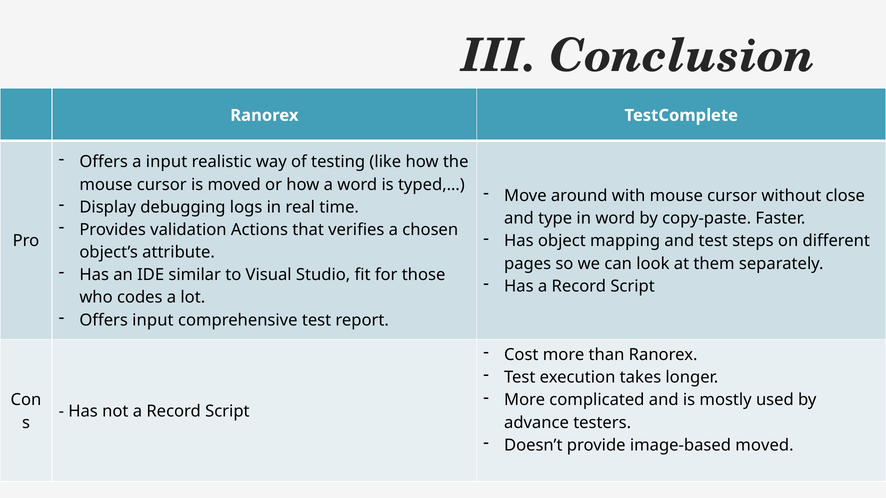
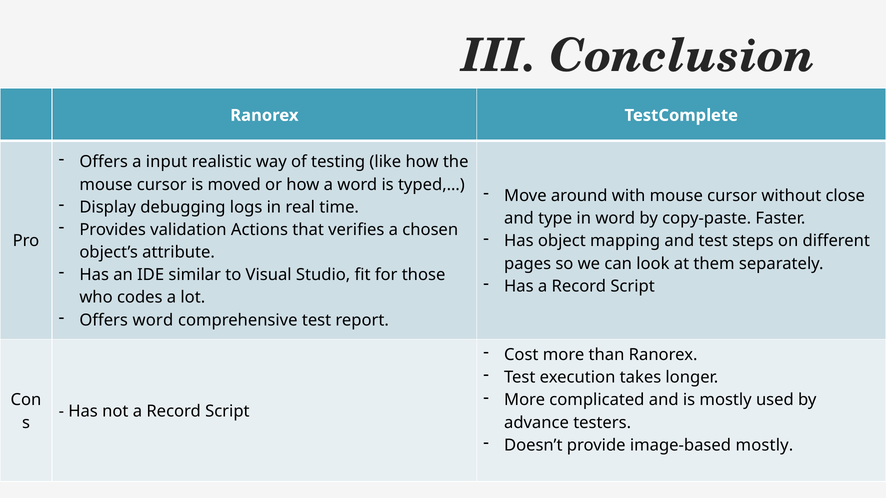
Offers input: input -> word
image-based moved: moved -> mostly
